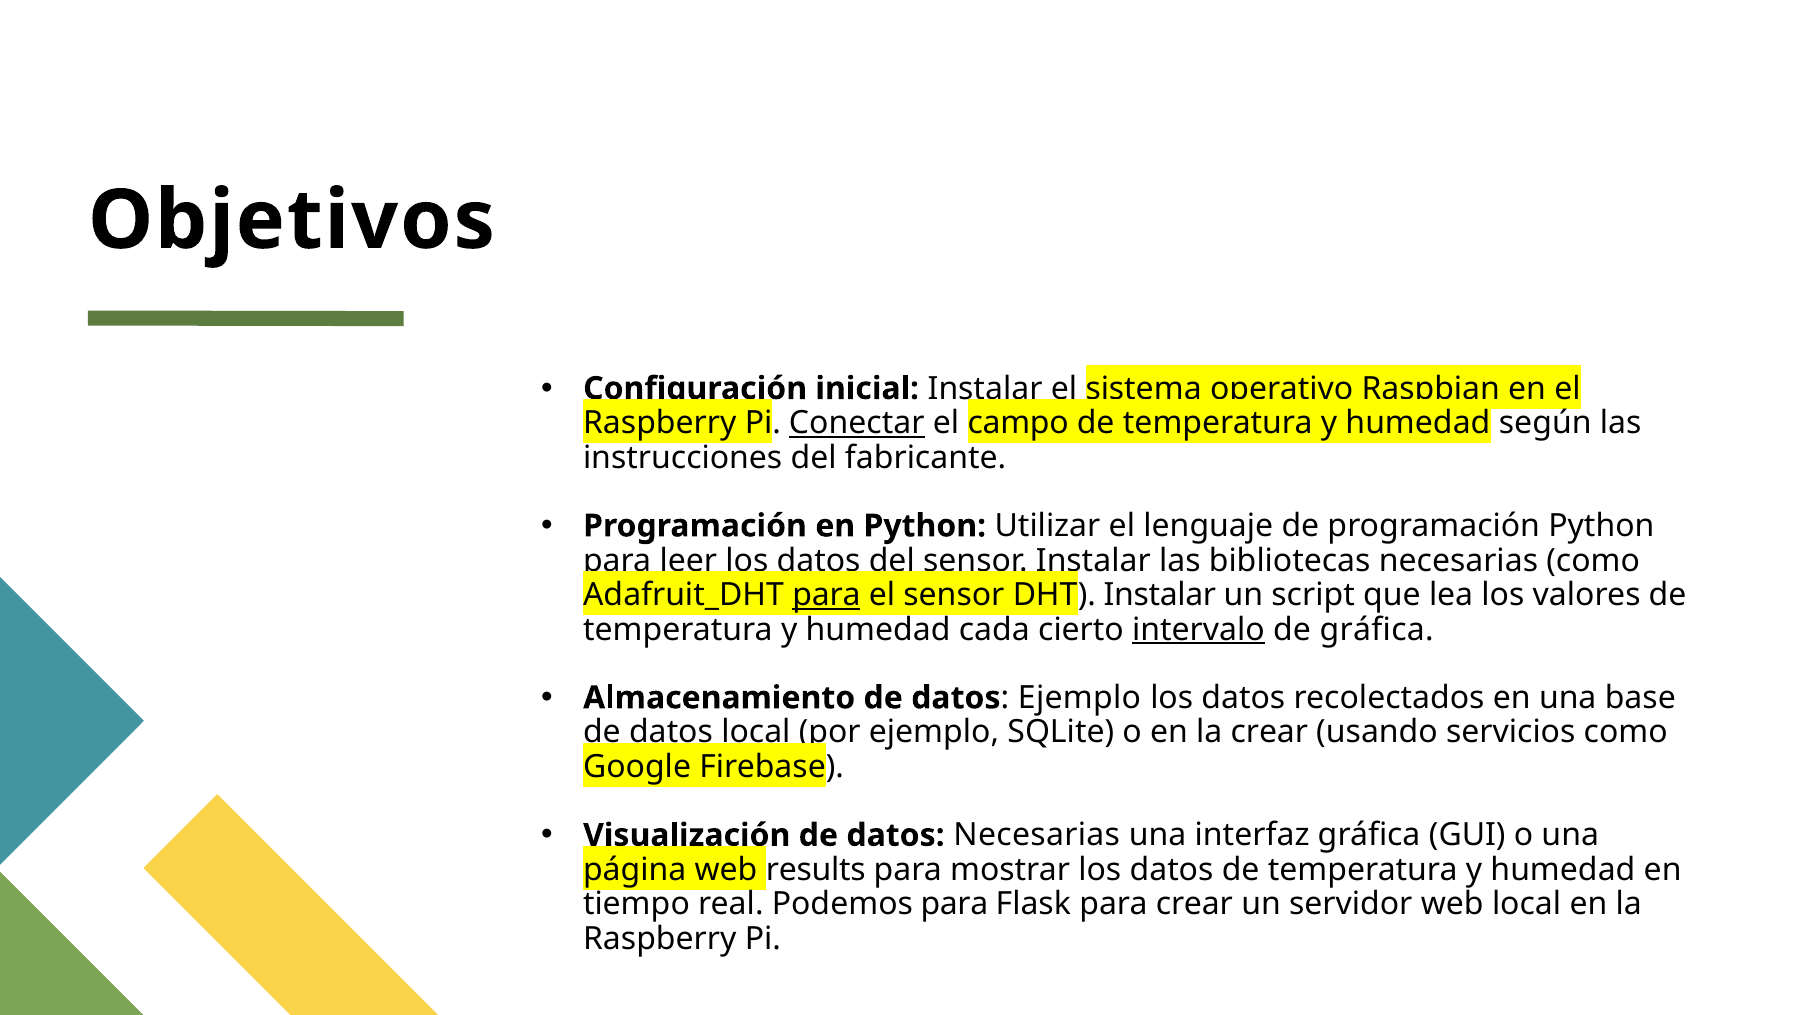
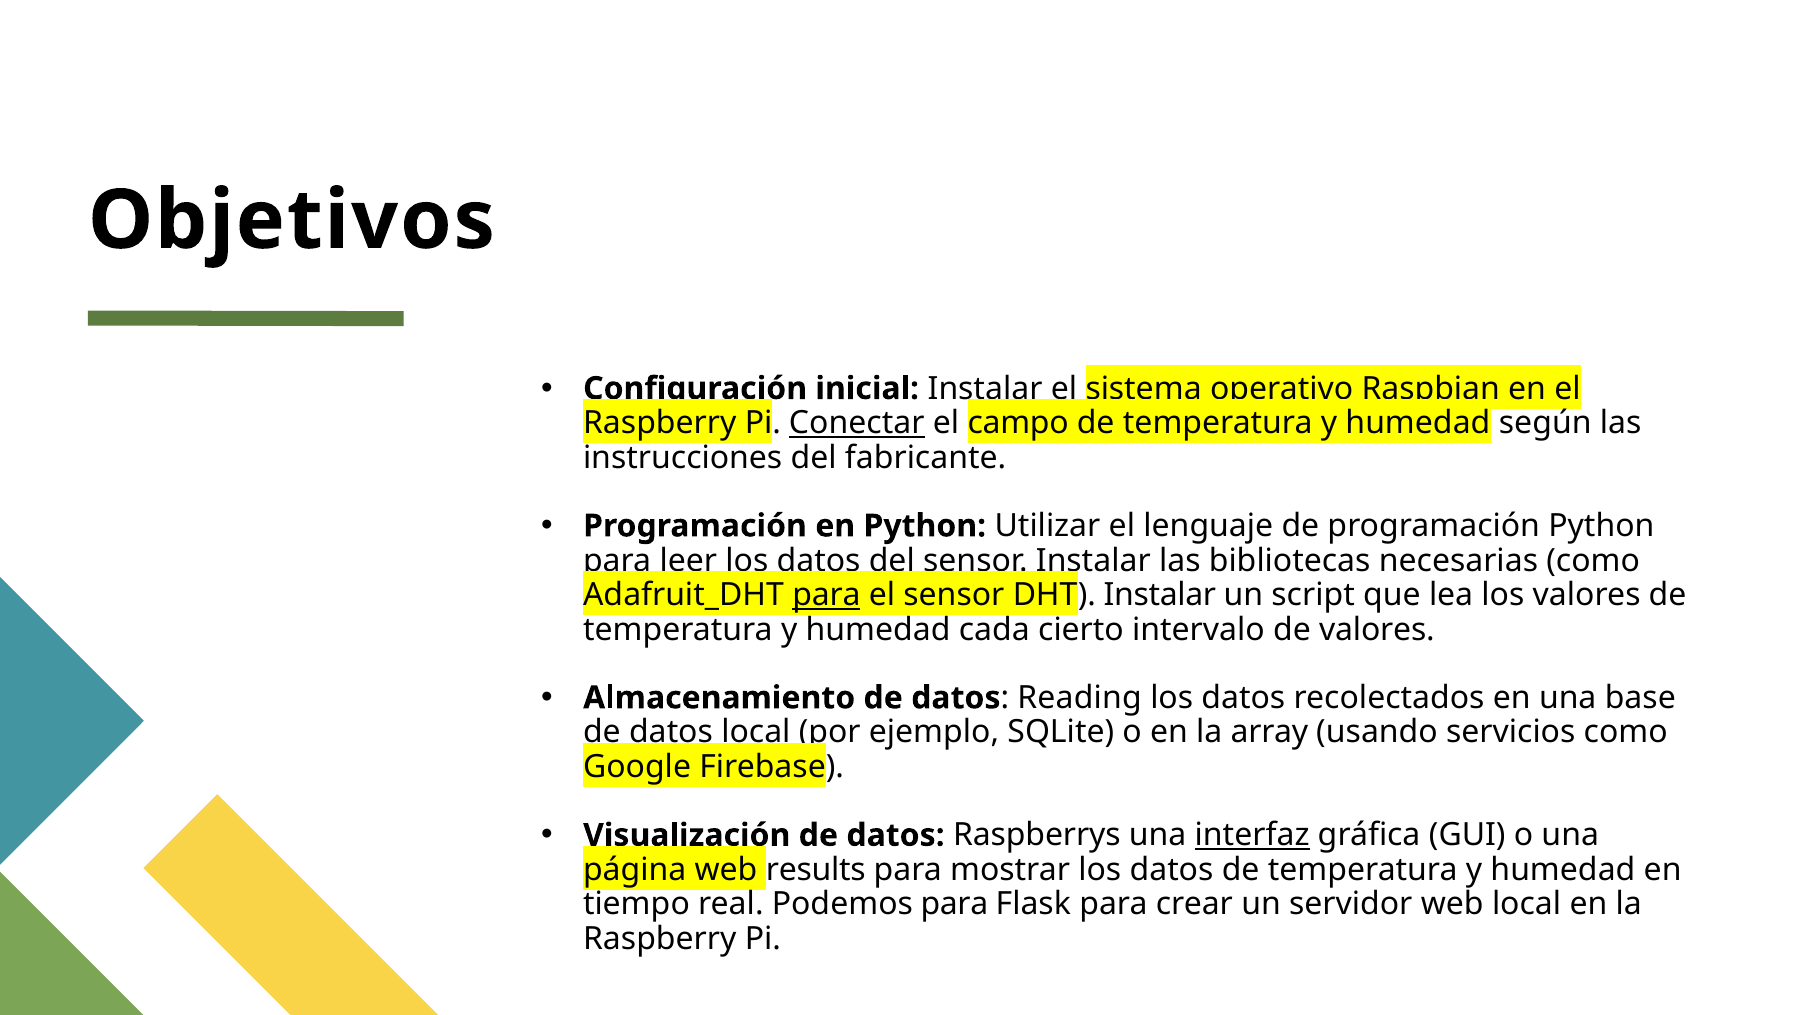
intervalo underline: present -> none
de gráfica: gráfica -> valores
datos Ejemplo: Ejemplo -> Reading
la crear: crear -> array
datos Necesarias: Necesarias -> Raspberrys
interfaz underline: none -> present
